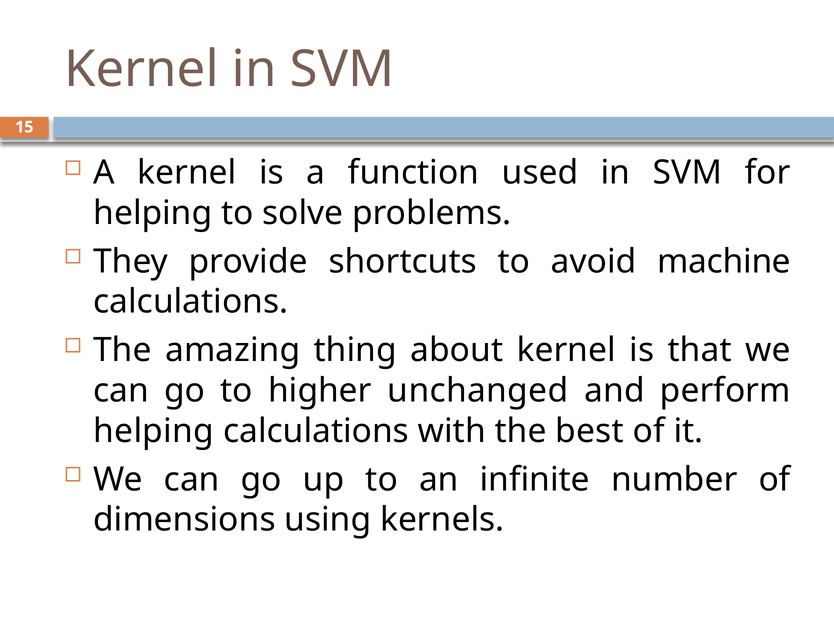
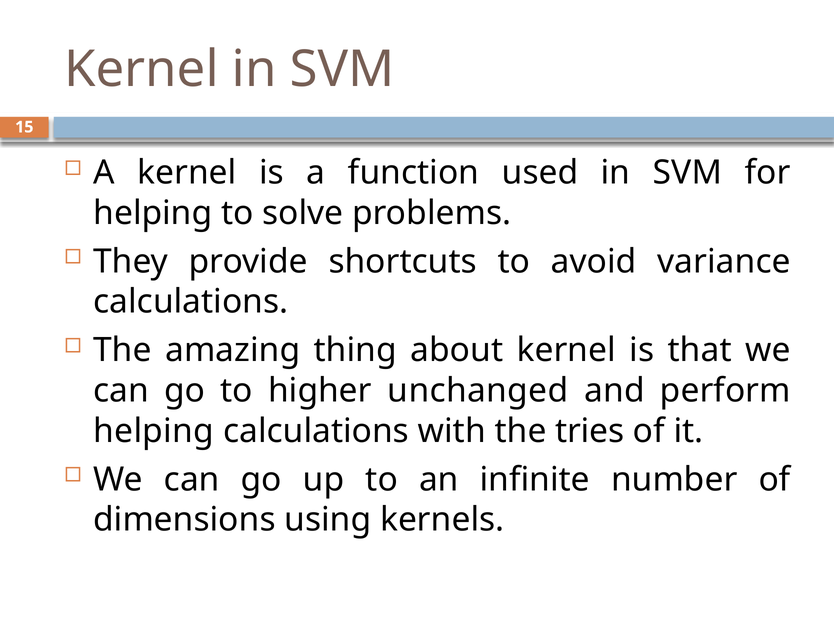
machine: machine -> variance
best: best -> tries
